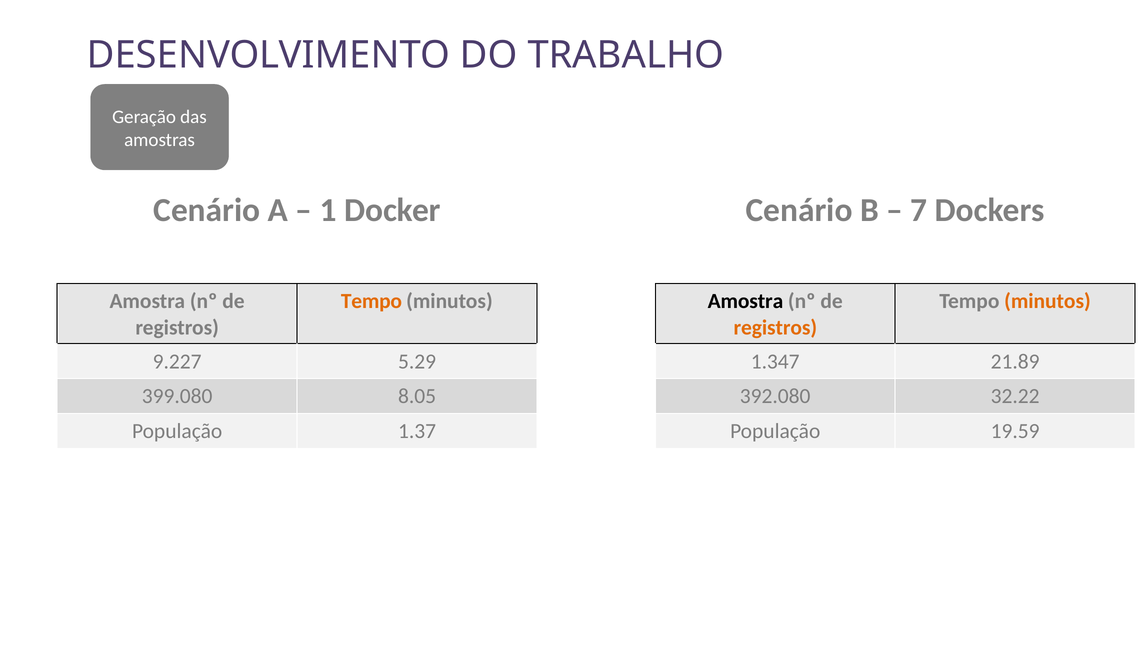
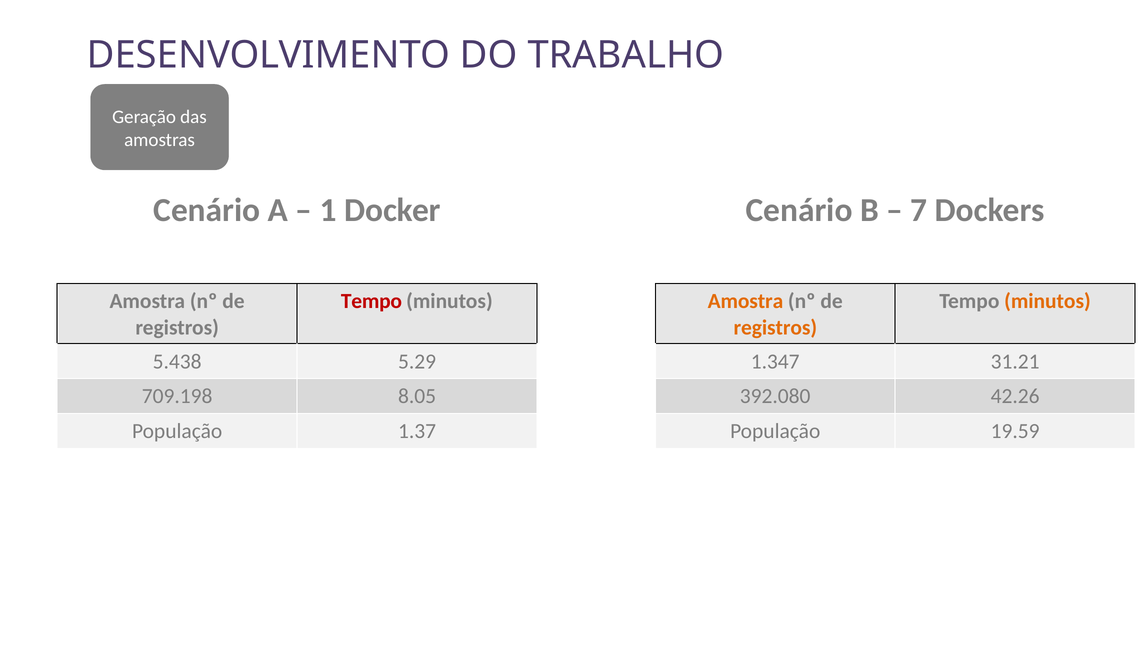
Tempo at (371, 301) colour: orange -> red
Amostra at (745, 301) colour: black -> orange
9.227: 9.227 -> 5.438
21.89: 21.89 -> 31.21
399.080: 399.080 -> 709.198
32.22: 32.22 -> 42.26
